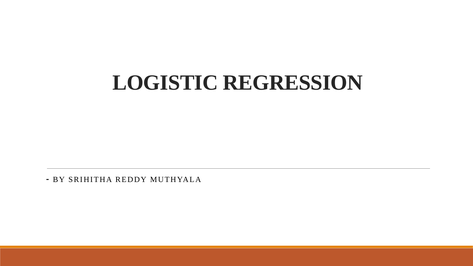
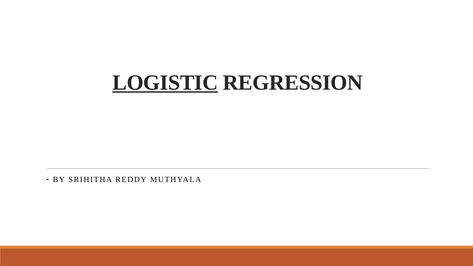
LOGISTIC underline: none -> present
